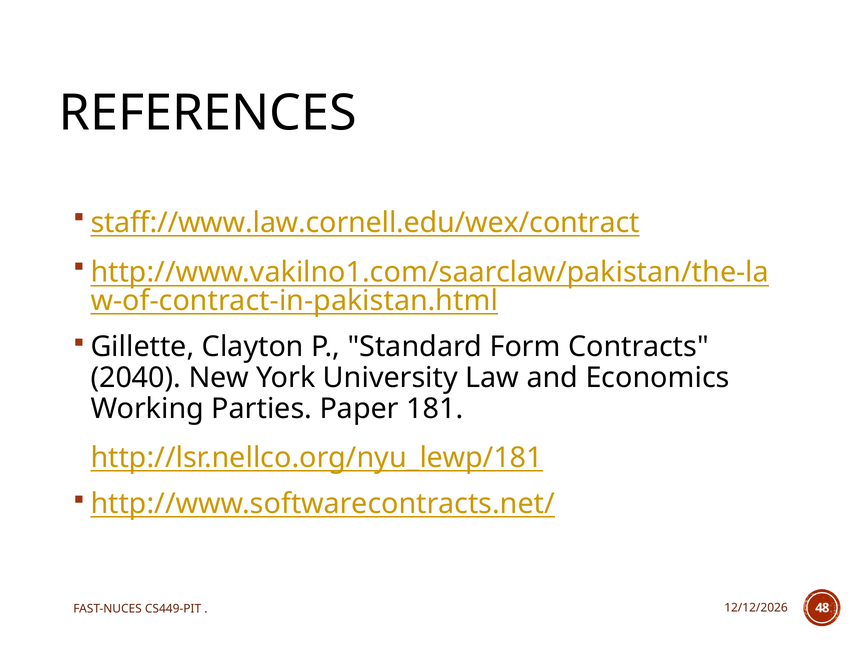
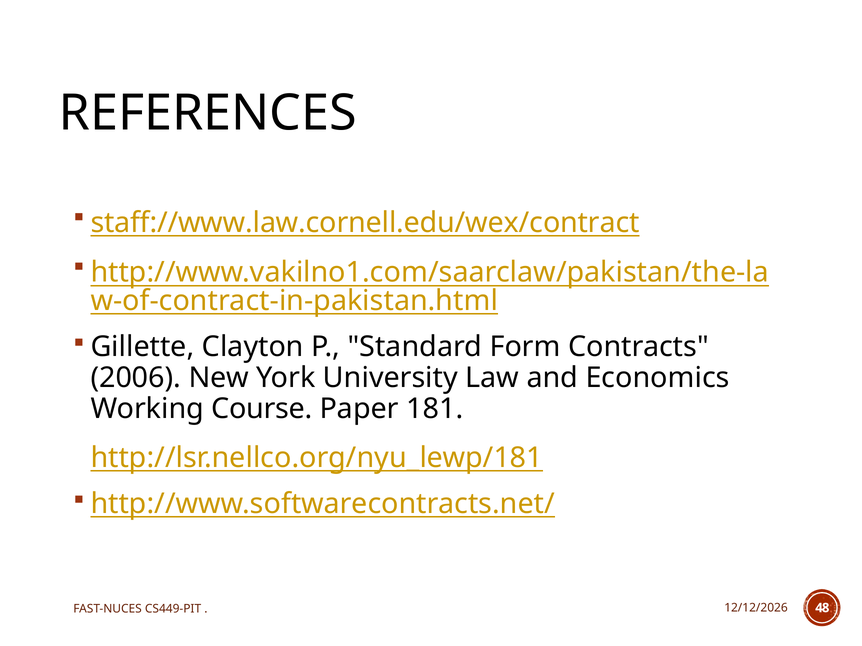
2040: 2040 -> 2006
Parties: Parties -> Course
